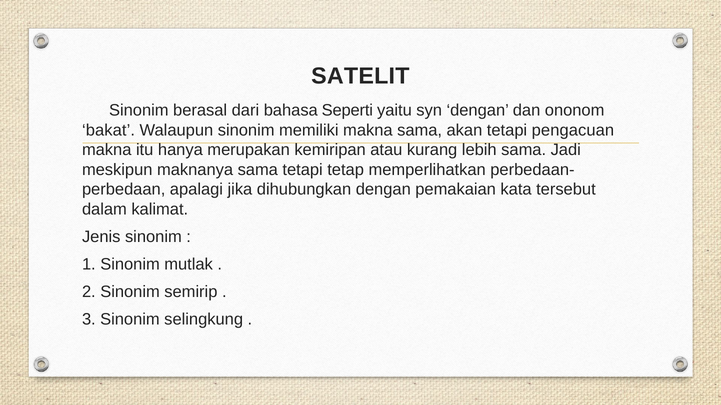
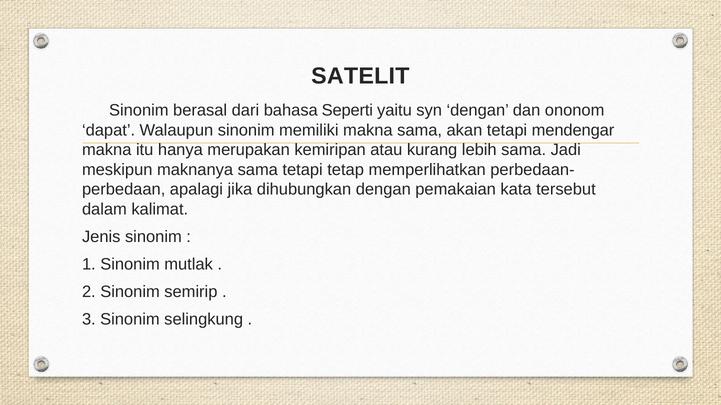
bakat: bakat -> dapat
pengacuan: pengacuan -> mendengar
